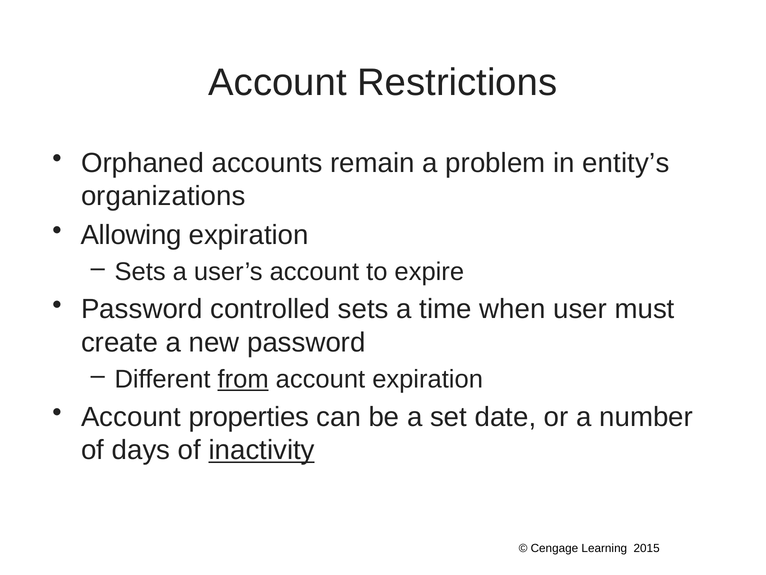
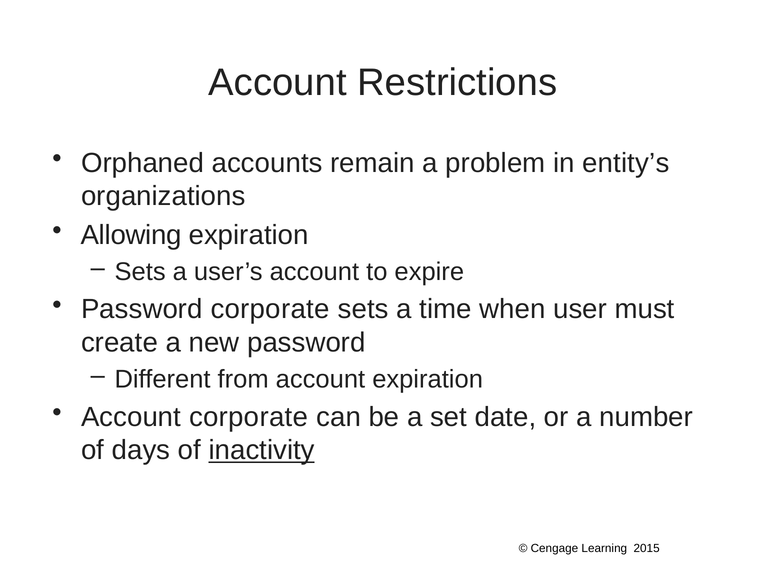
Password controlled: controlled -> corporate
from underline: present -> none
Account properties: properties -> corporate
